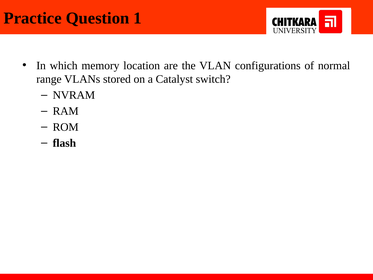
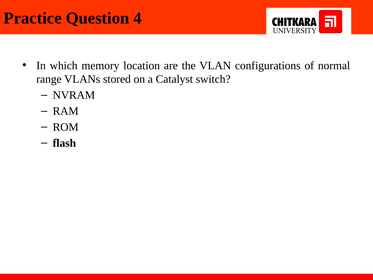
1: 1 -> 4
